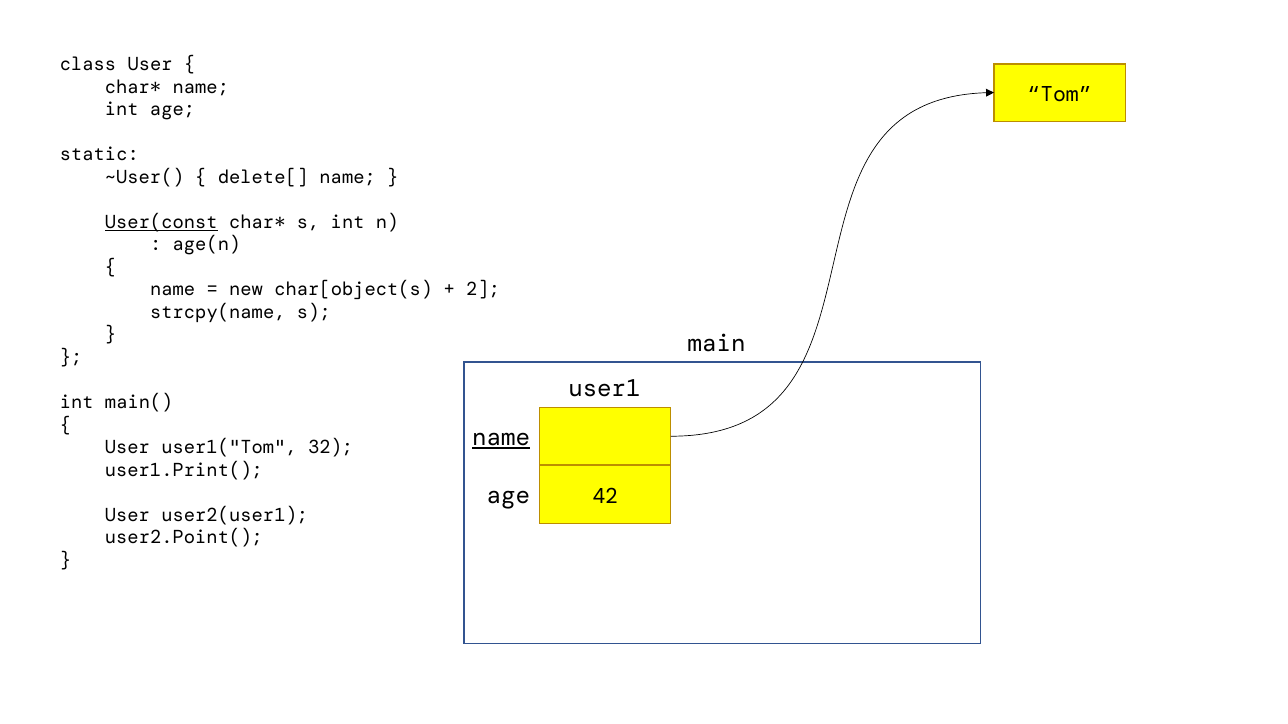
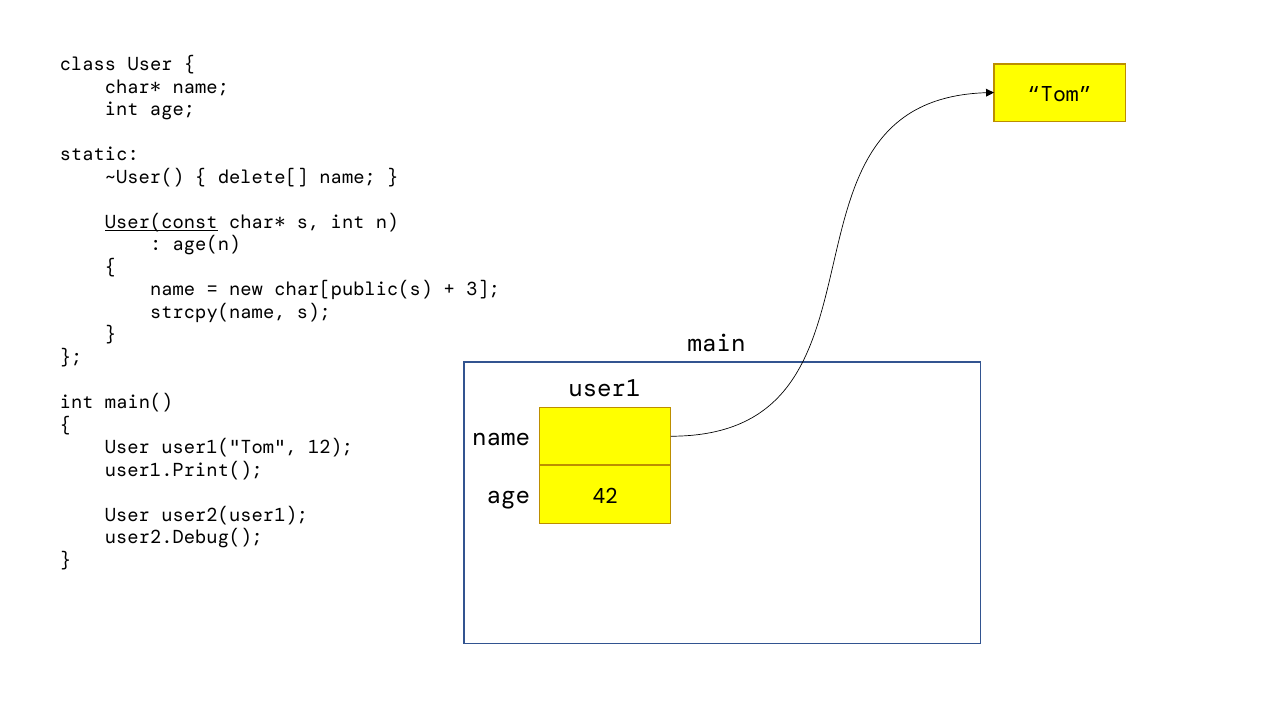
char[object(s: char[object(s -> char[public(s
2: 2 -> 3
name at (501, 438) underline: present -> none
32: 32 -> 12
user2.Point(: user2.Point( -> user2.Debug(
